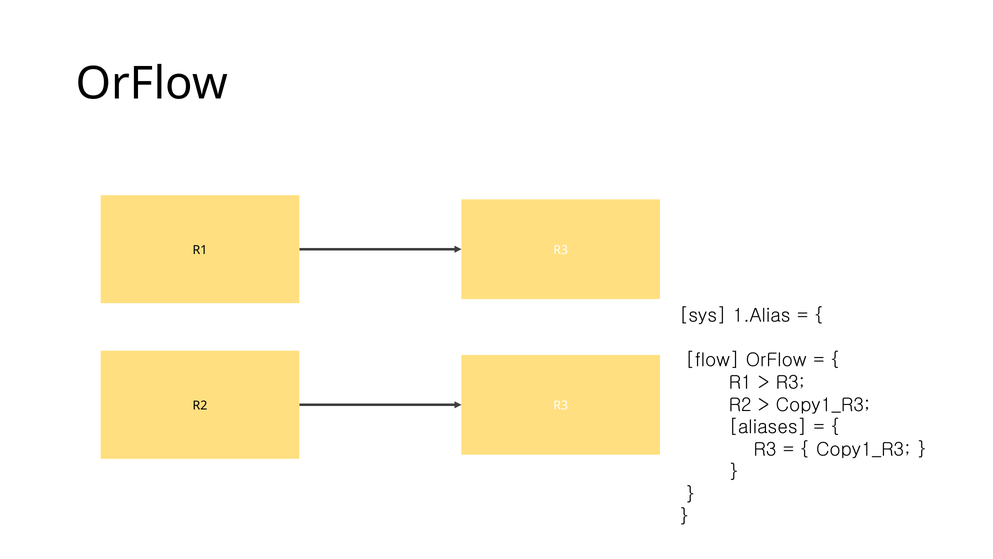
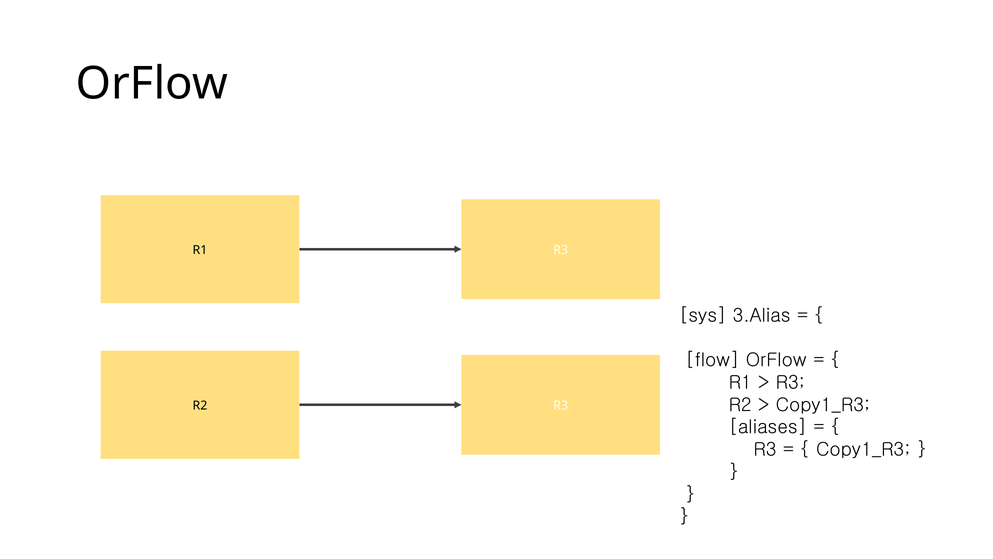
1.Alias: 1.Alias -> 3.Alias
